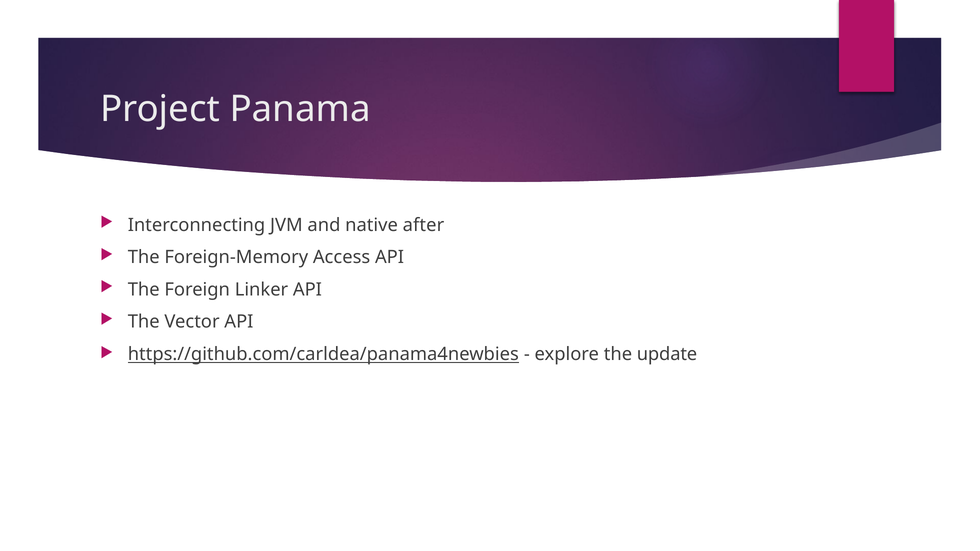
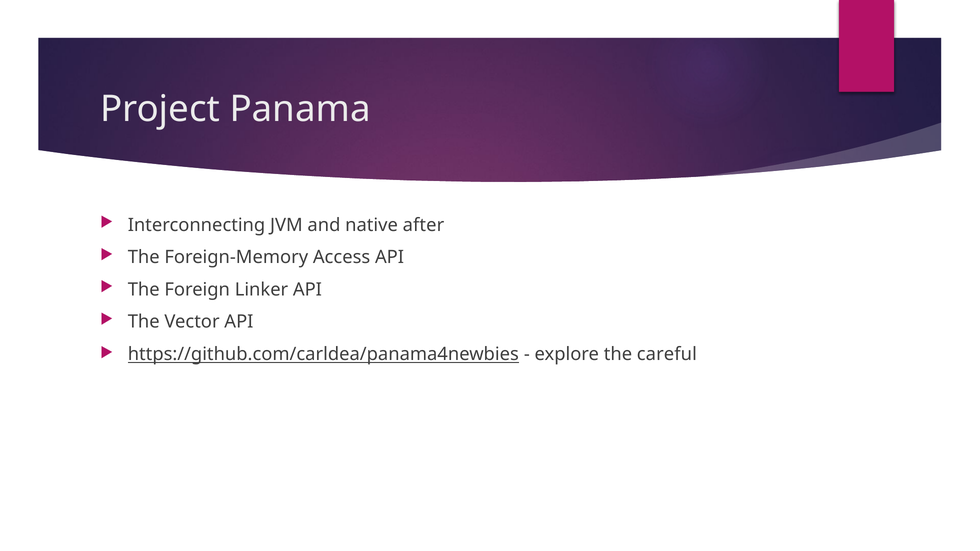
update: update -> careful
